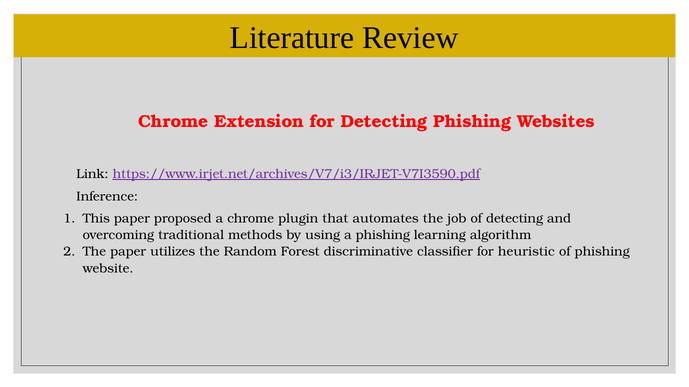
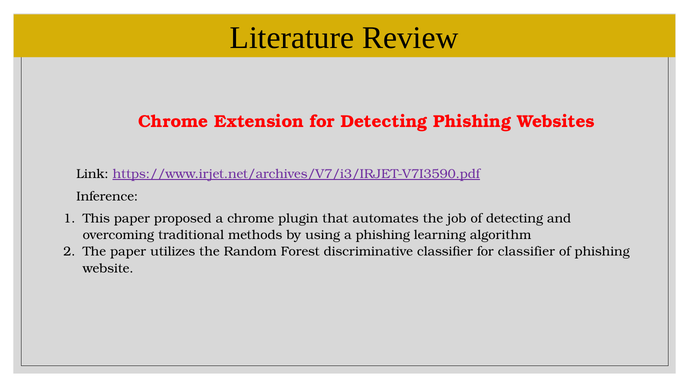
for heuristic: heuristic -> classifier
